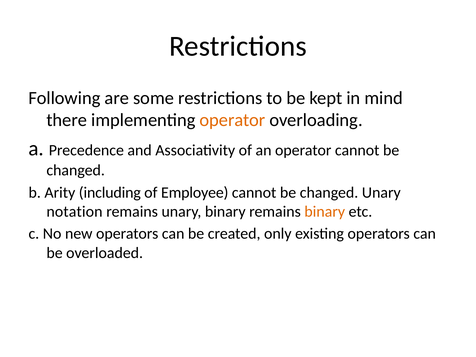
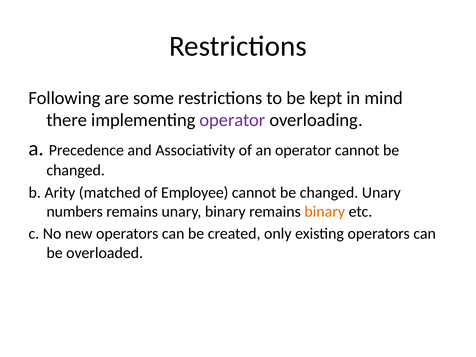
operator at (232, 120) colour: orange -> purple
including: including -> matched
notation: notation -> numbers
